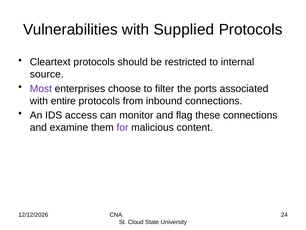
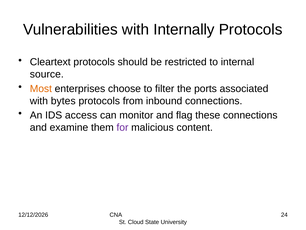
Supplied: Supplied -> Internally
Most colour: purple -> orange
entire: entire -> bytes
